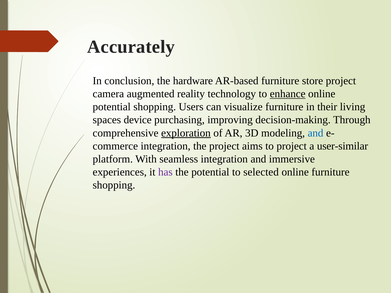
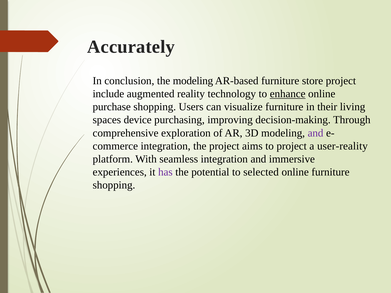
the hardware: hardware -> modeling
camera: camera -> include
potential at (112, 107): potential -> purchase
exploration underline: present -> none
and at (316, 133) colour: blue -> purple
user-similar: user-similar -> user-reality
